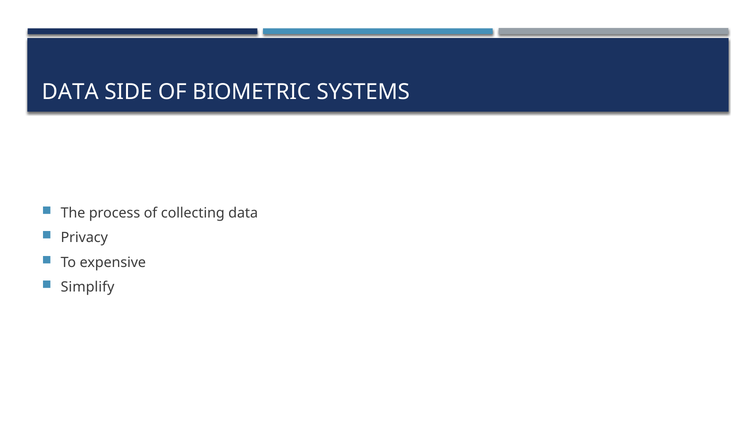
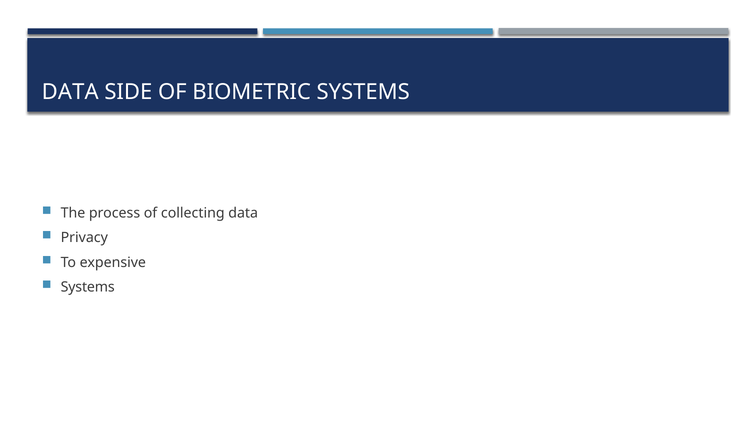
Simplify at (88, 287): Simplify -> Systems
